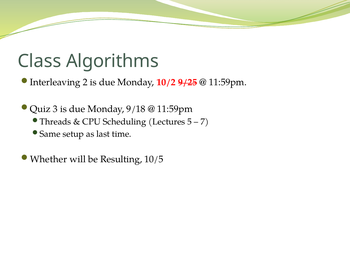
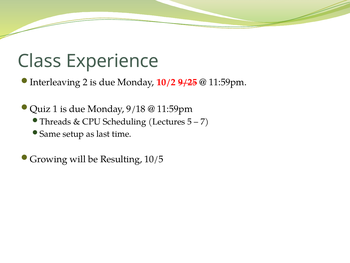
Algorithms: Algorithms -> Experience
3: 3 -> 1
Whether: Whether -> Growing
